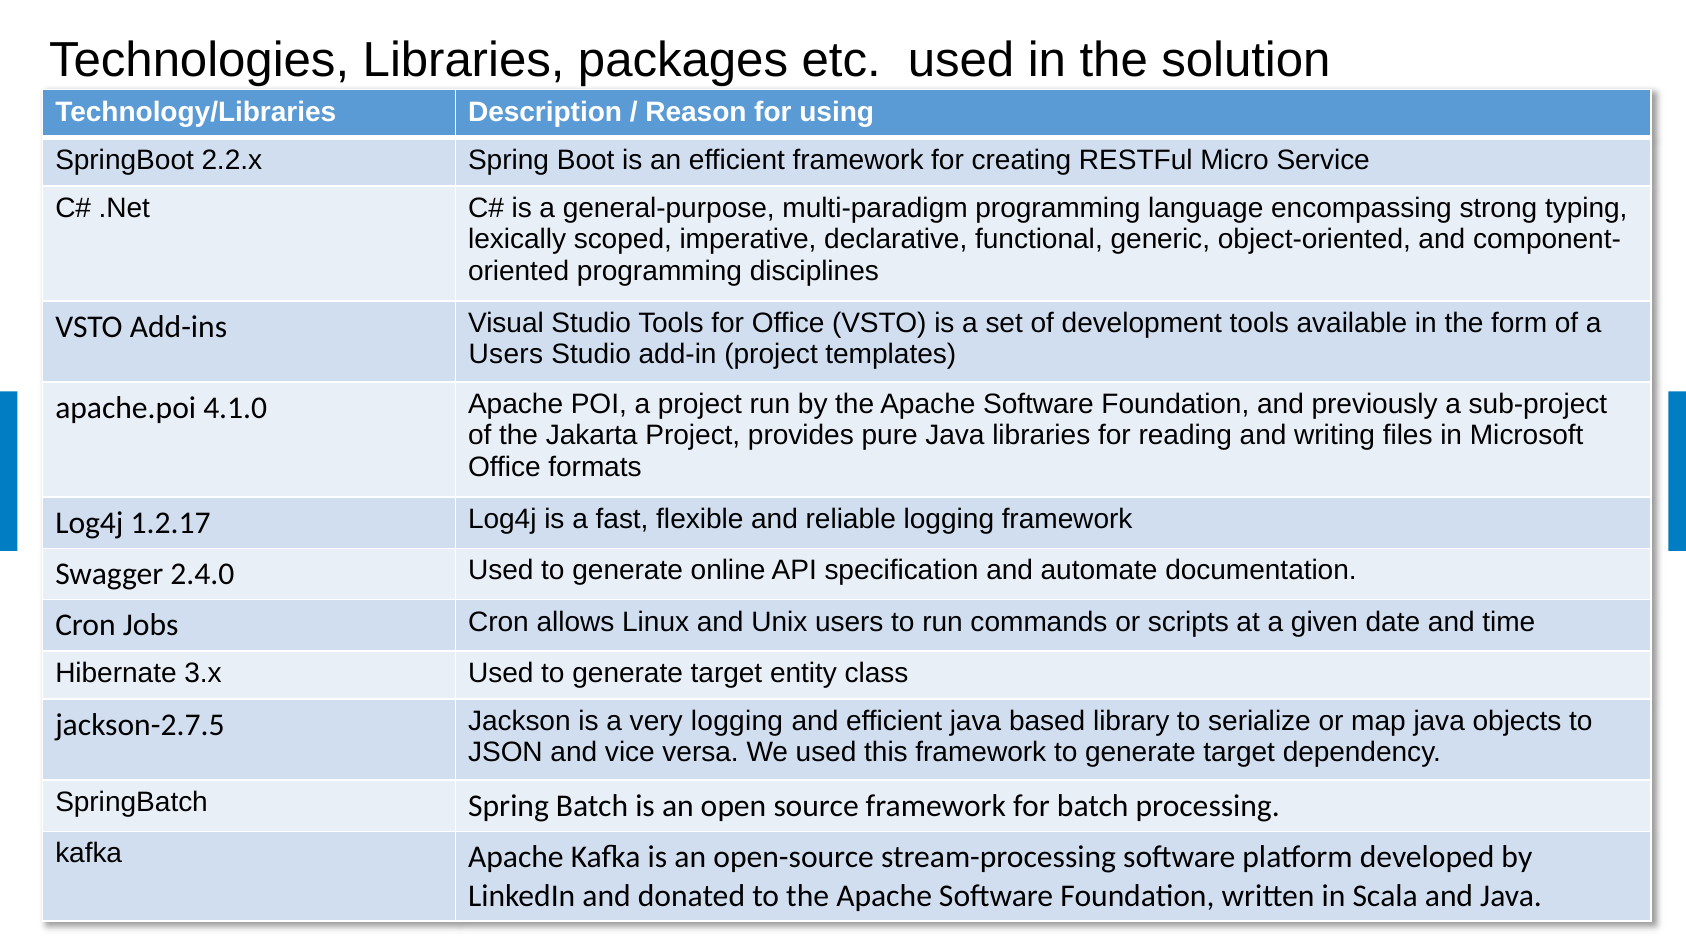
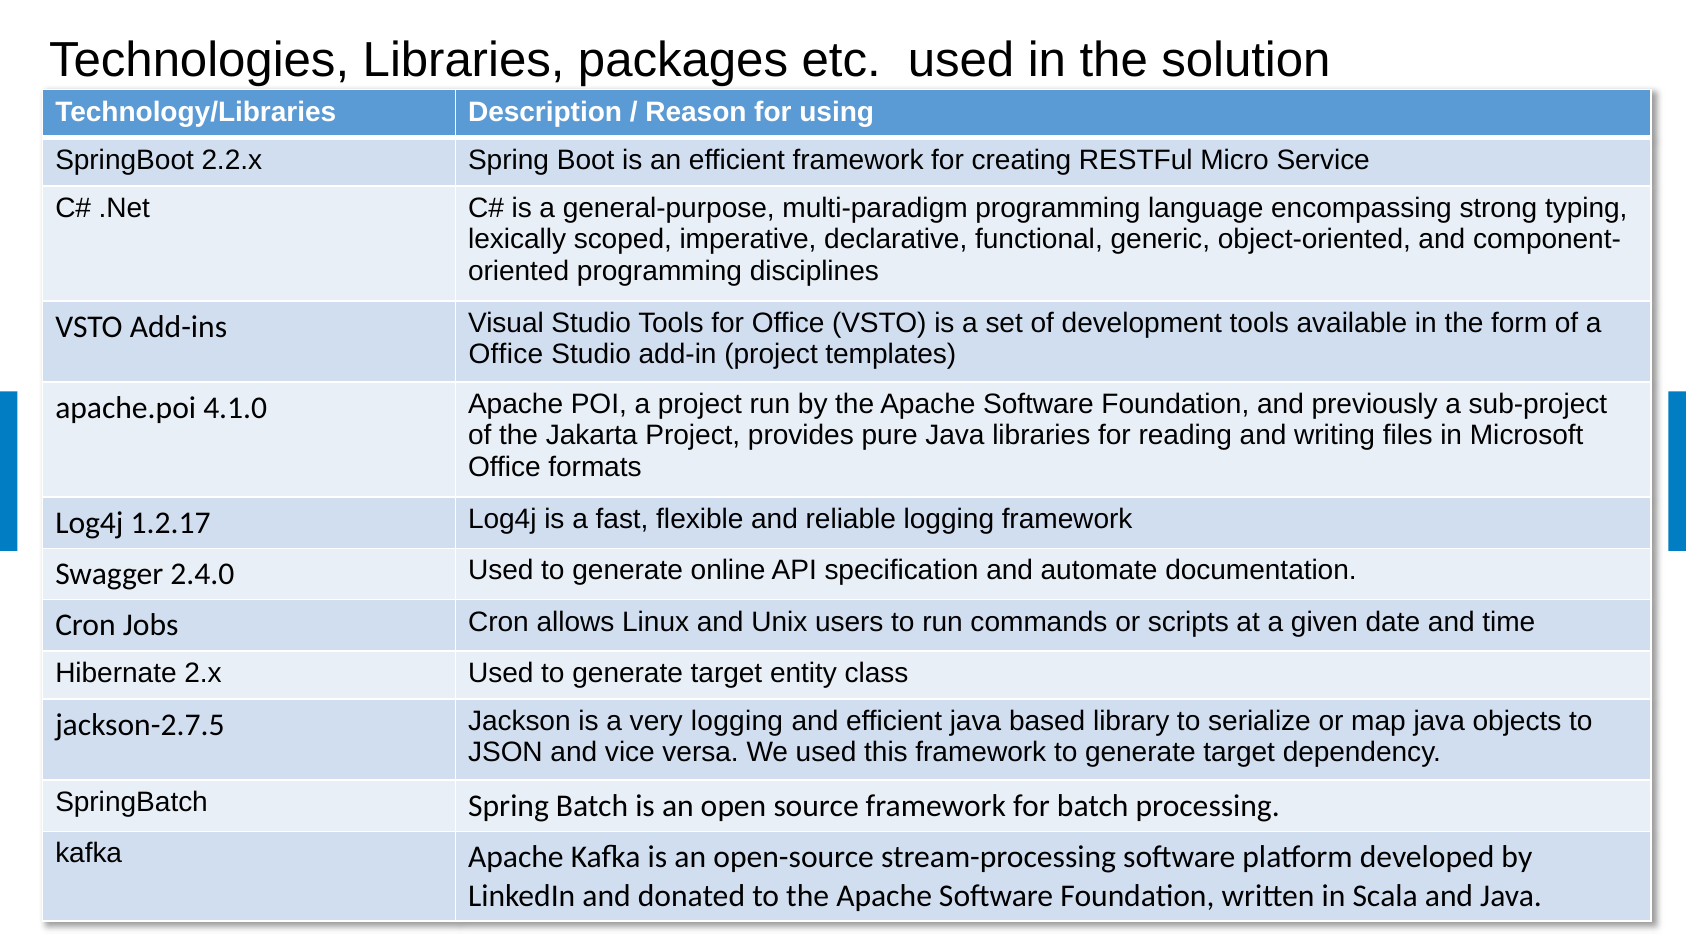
Users at (506, 355): Users -> Office
3.x: 3.x -> 2.x
